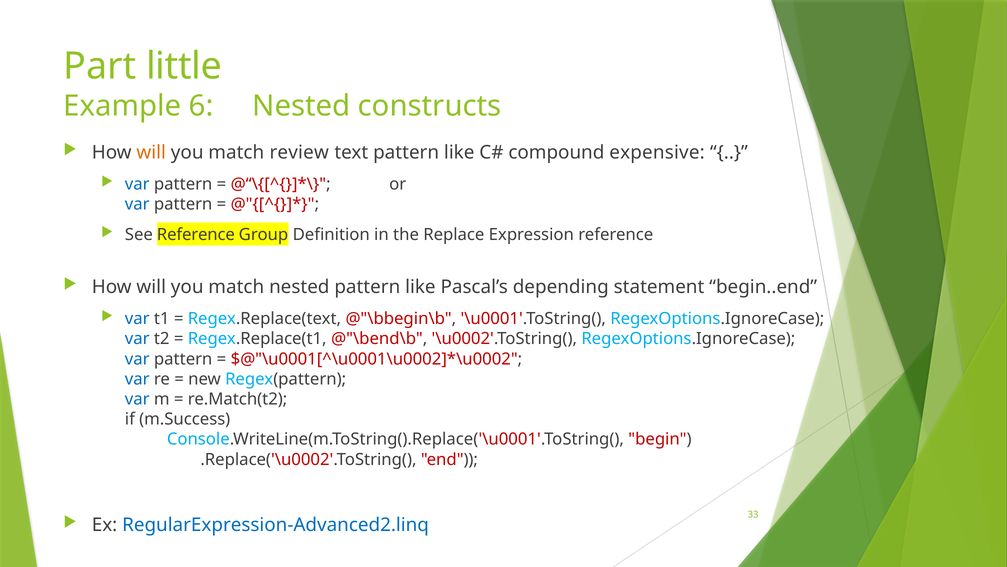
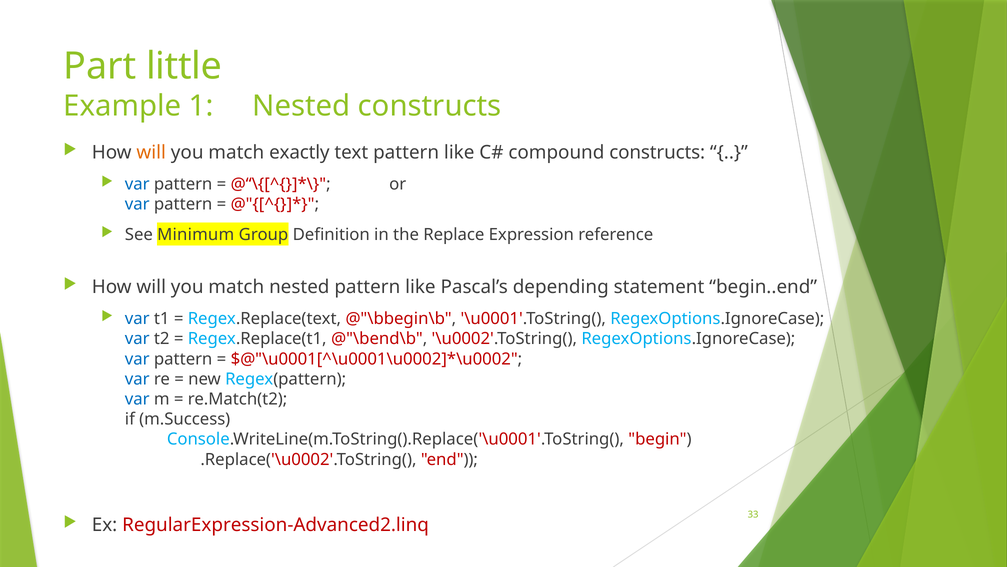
6: 6 -> 1
review: review -> exactly
compound expensive: expensive -> constructs
See Reference: Reference -> Minimum
RegularExpression-Advanced2.linq colour: blue -> red
